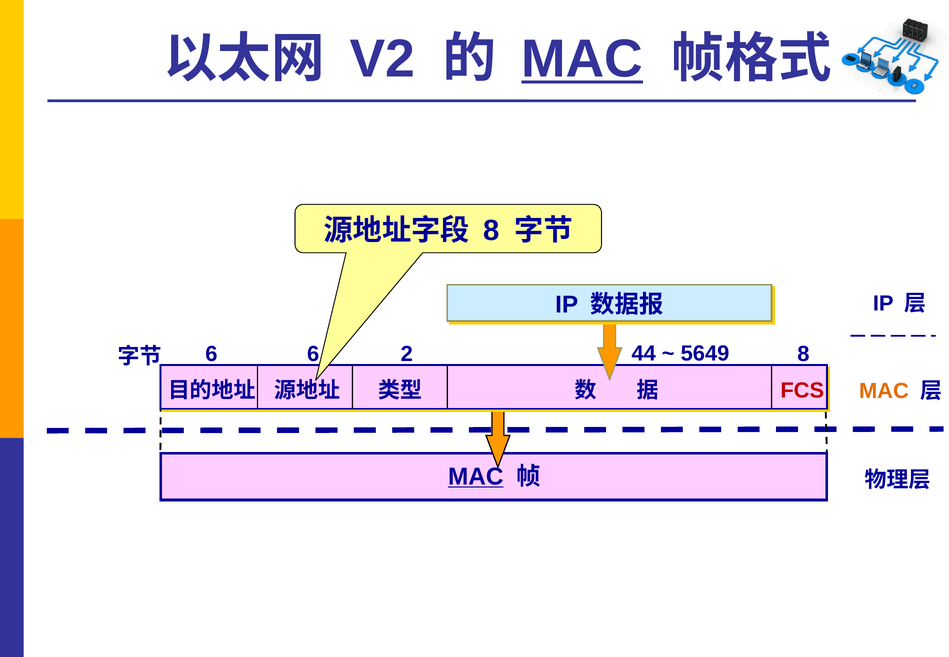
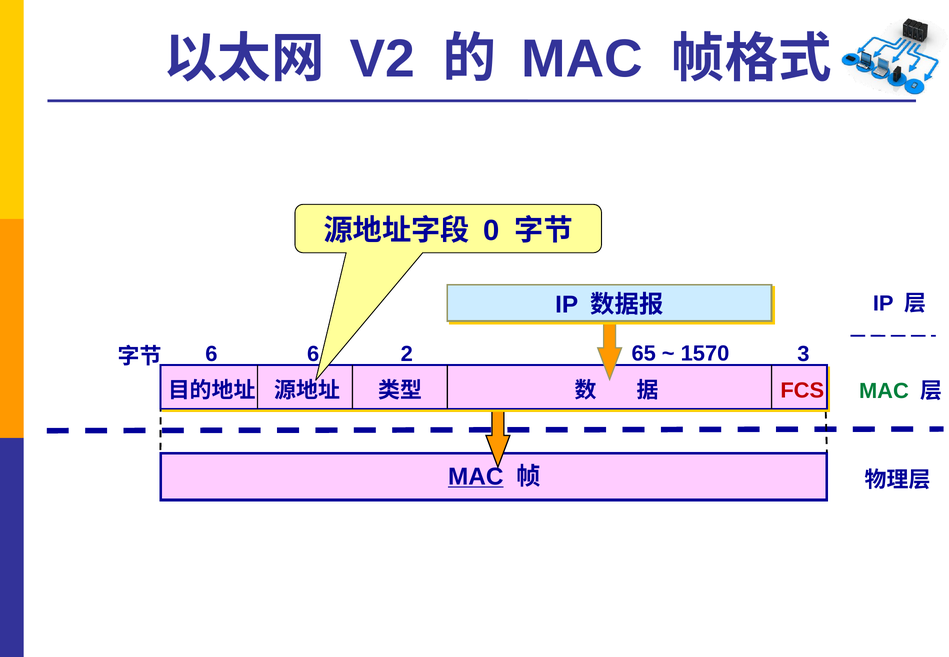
MAC at (582, 59) underline: present -> none
8 at (491, 231): 8 -> 0
8 at (803, 354): 8 -> 3
44: 44 -> 65
5649: 5649 -> 1570
MAC at (884, 391) colour: orange -> green
